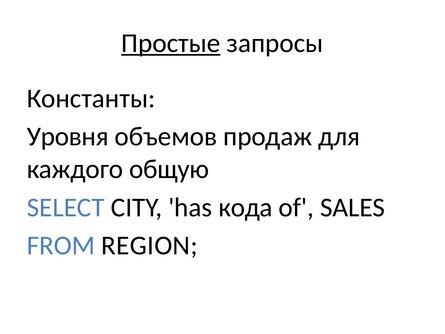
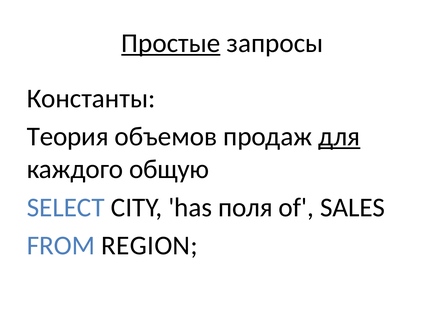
Уровня: Уровня -> Теория
для underline: none -> present
кода: кода -> поля
